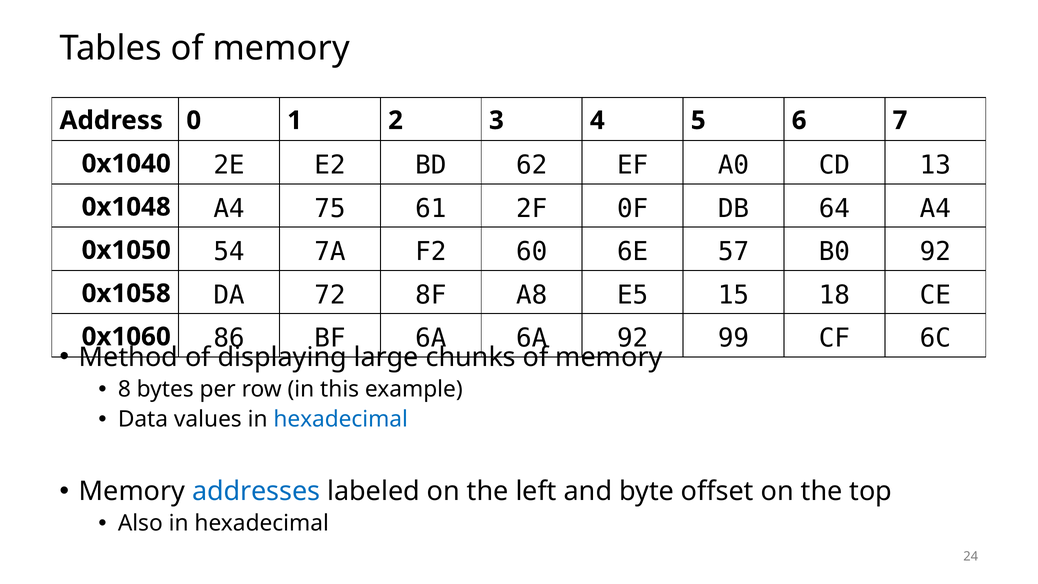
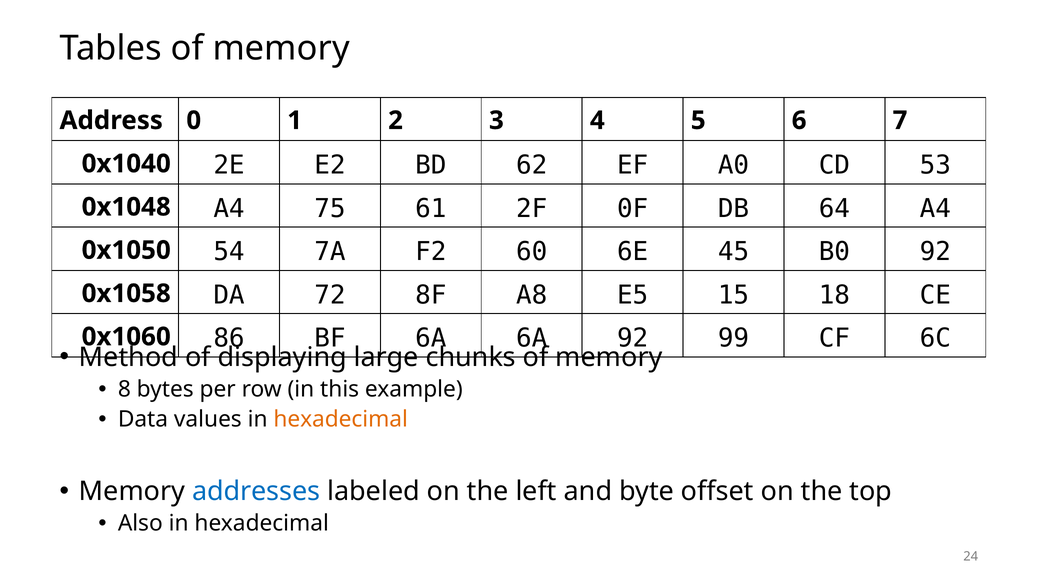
13: 13 -> 53
57: 57 -> 45
hexadecimal at (341, 419) colour: blue -> orange
